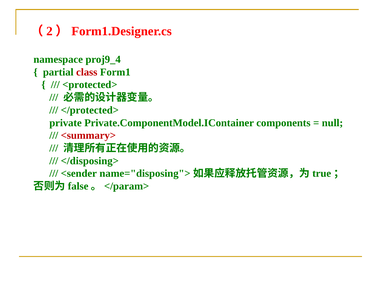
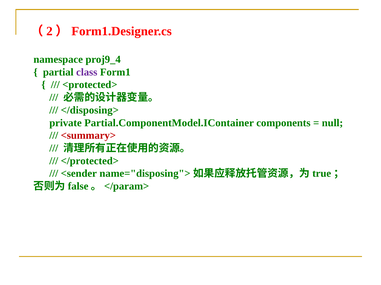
class colour: red -> purple
</protected>: </protected> -> </disposing>
Private.ComponentModel.IContainer: Private.ComponentModel.IContainer -> Partial.ComponentModel.IContainer
</disposing>: </disposing> -> </protected>
